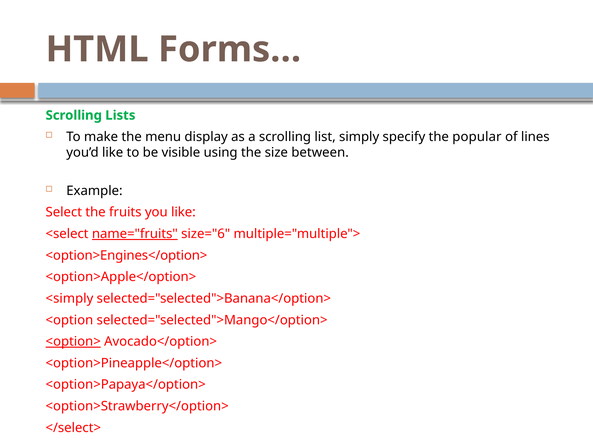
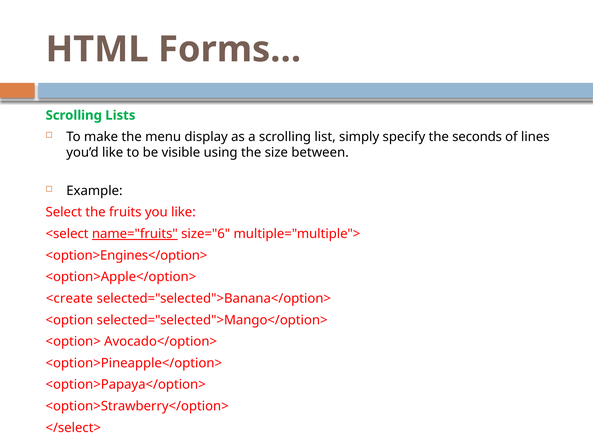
popular: popular -> seconds
<simply: <simply -> <create
<option> underline: present -> none
